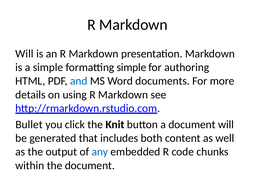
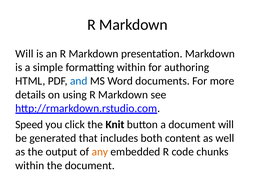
formatting simple: simple -> within
Bullet: Bullet -> Speed
any colour: blue -> orange
